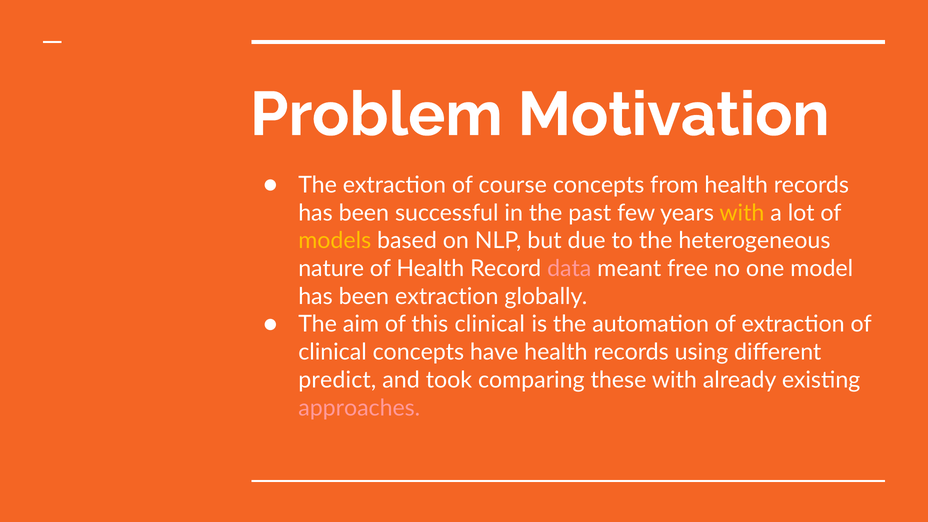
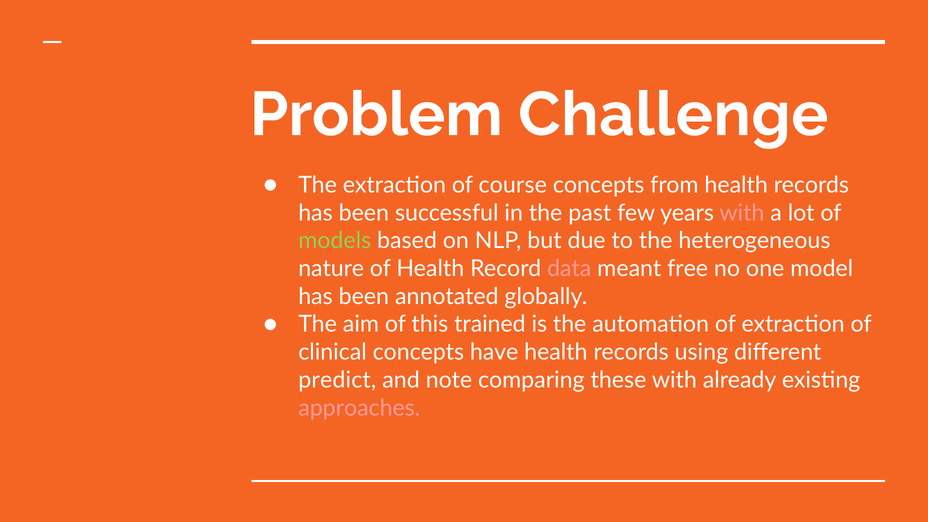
Motivation: Motivation -> Challenge
with at (742, 213) colour: yellow -> pink
models colour: yellow -> light green
been extraction: extraction -> annotated
this clinical: clinical -> trained
took: took -> note
